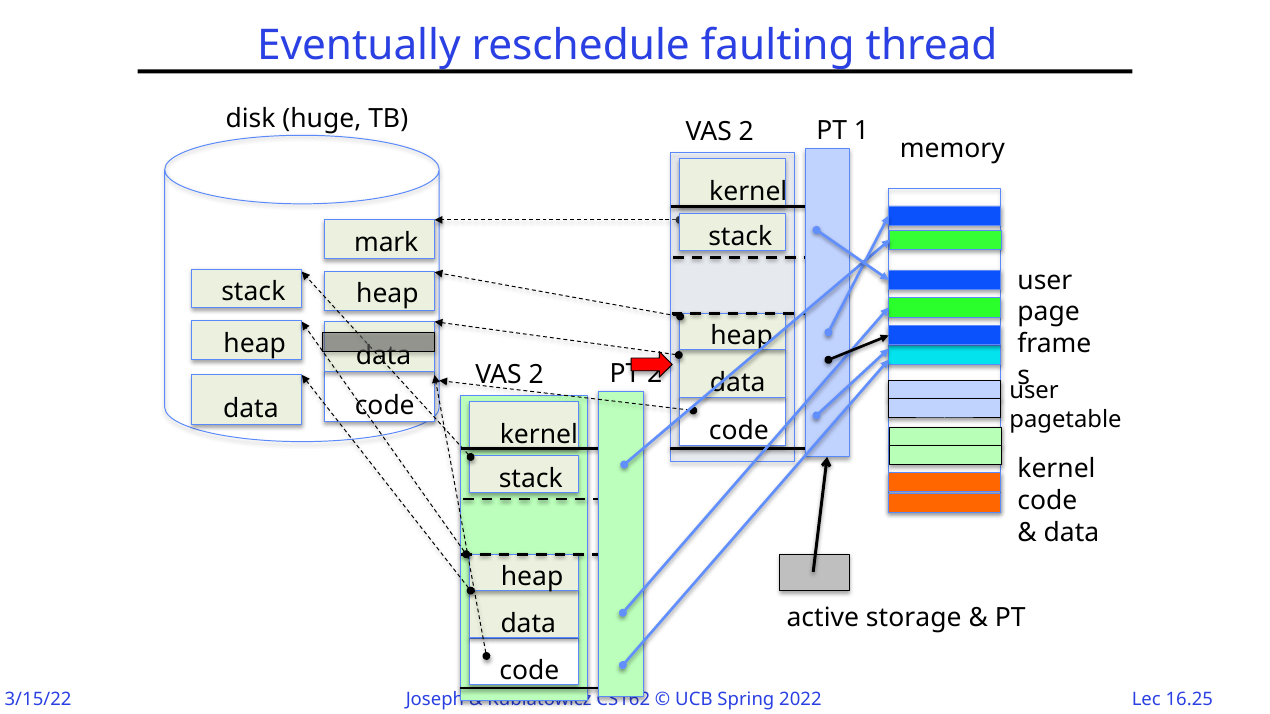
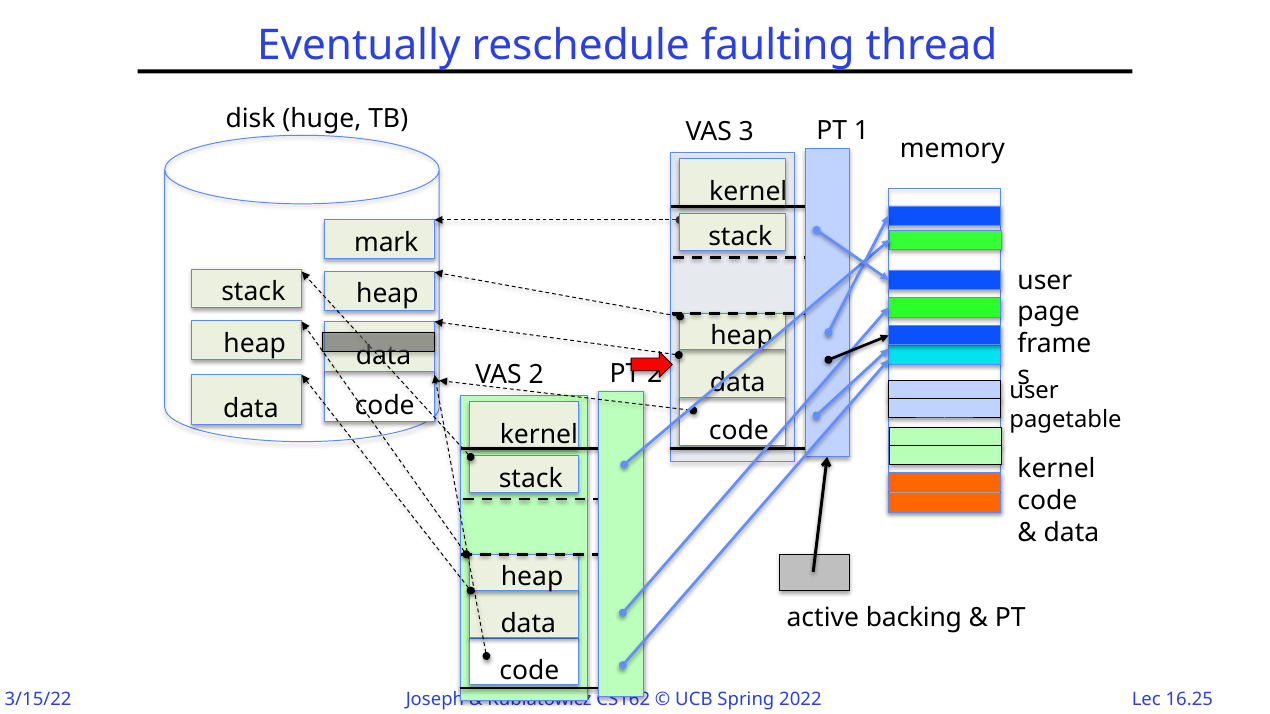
2 at (746, 132): 2 -> 3
storage: storage -> backing
